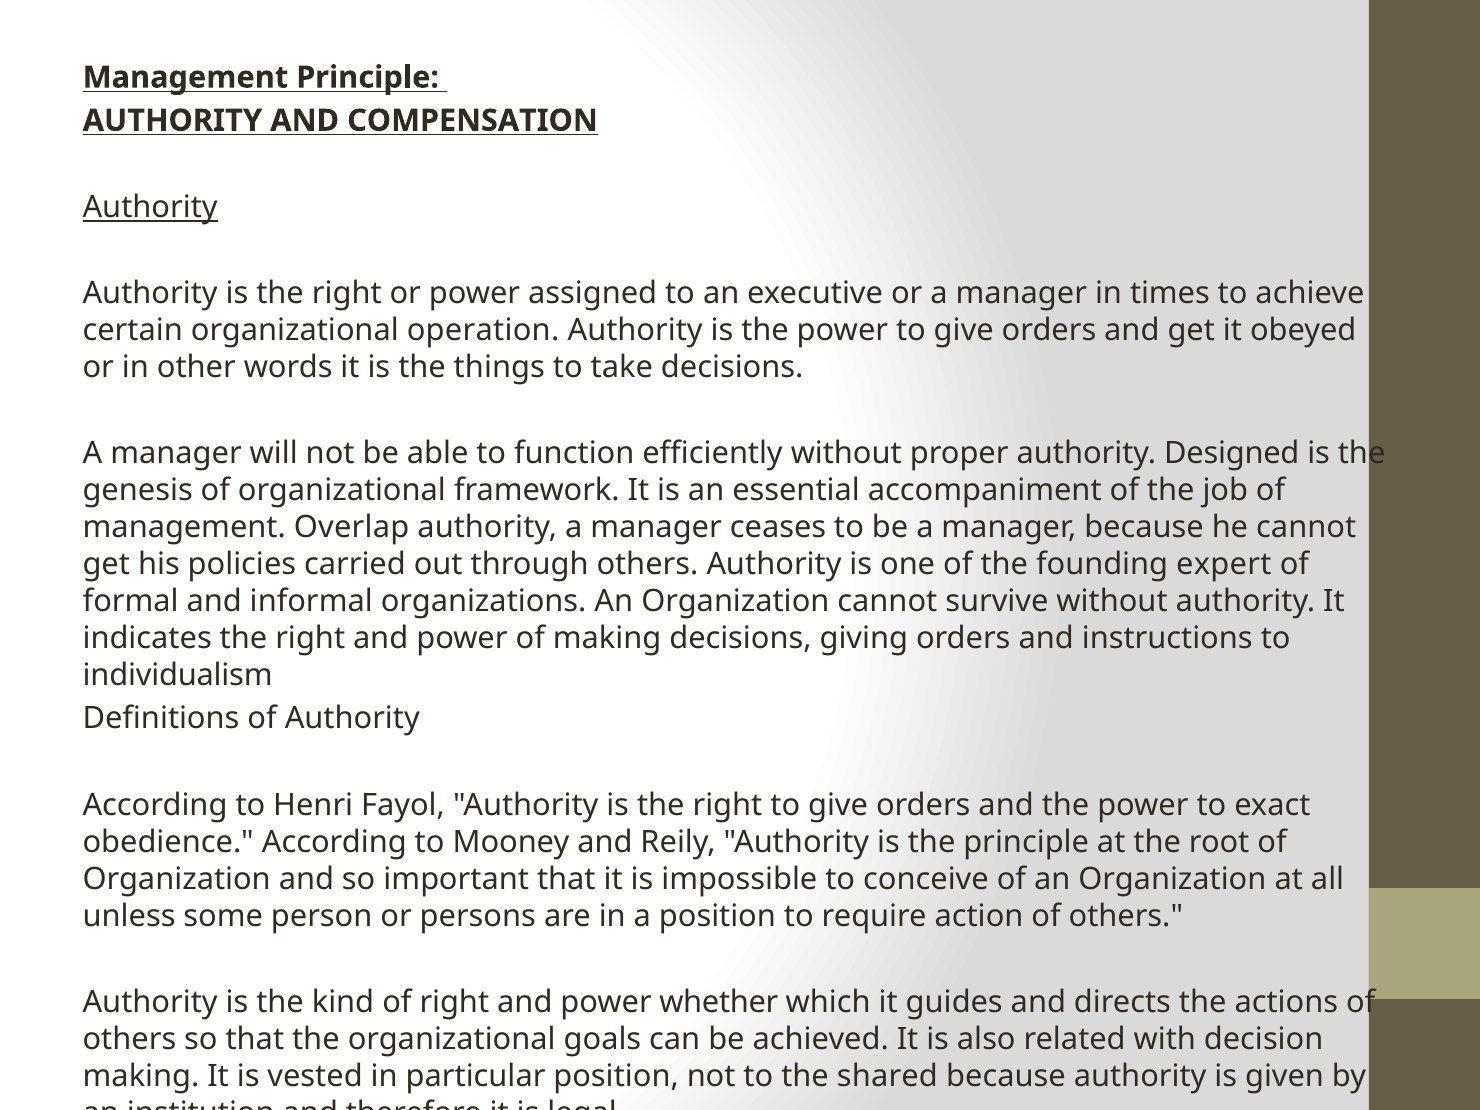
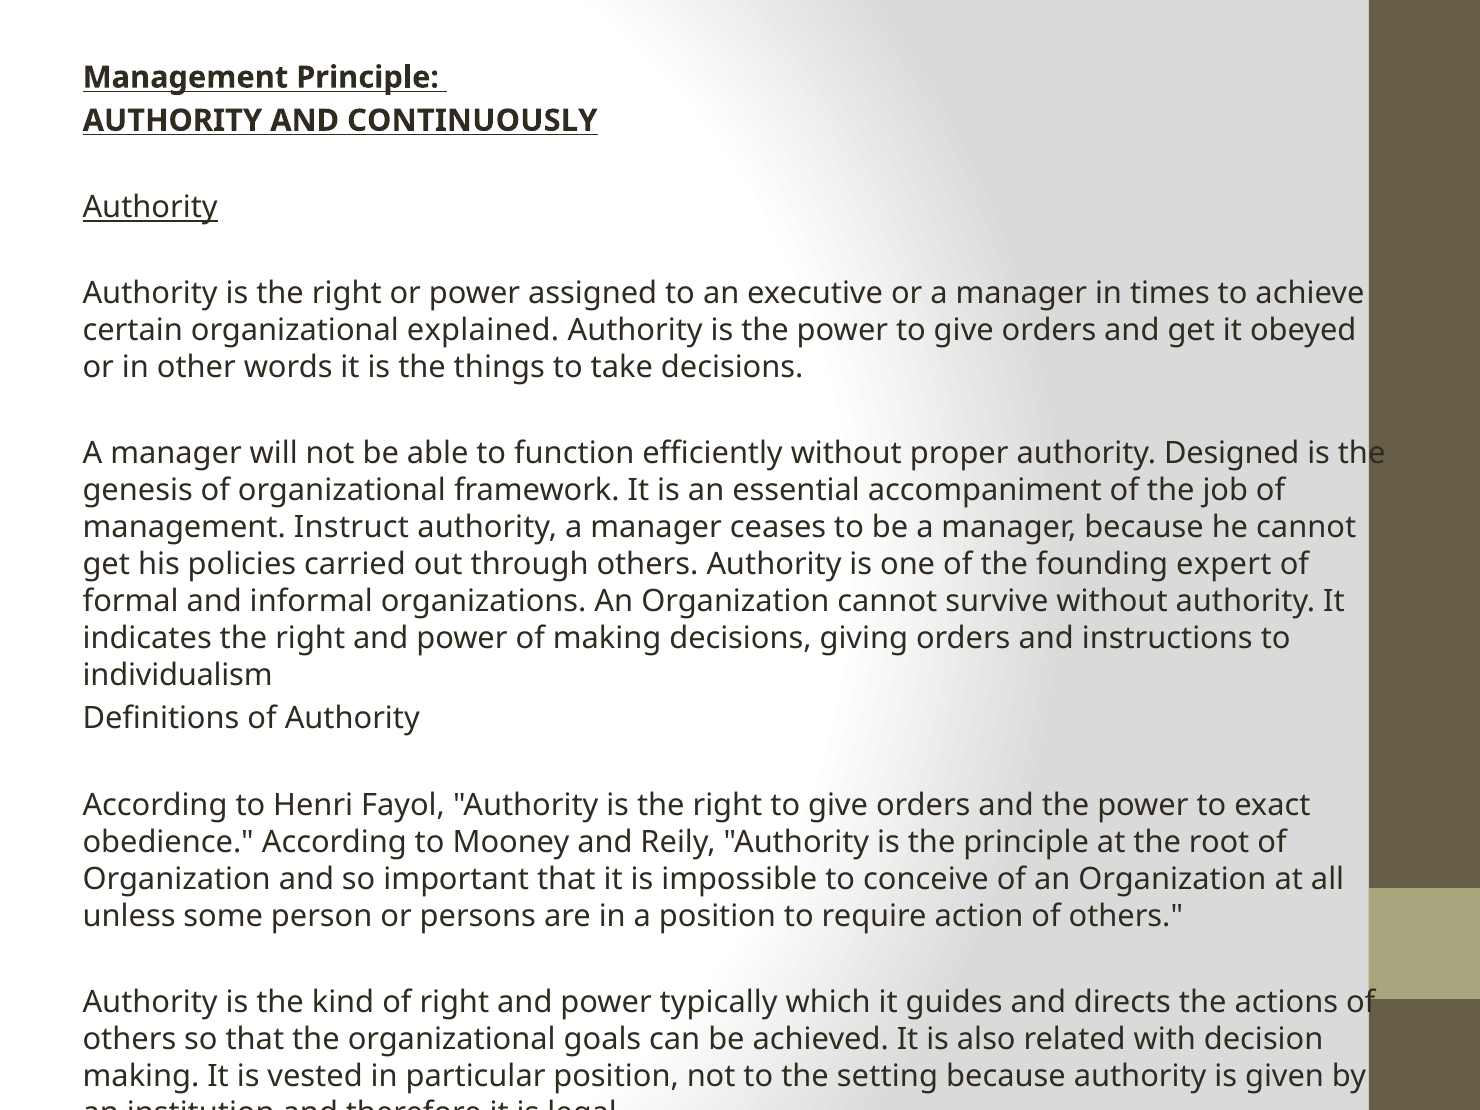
COMPENSATION: COMPENSATION -> CONTINUOUSLY
operation: operation -> explained
Overlap: Overlap -> Instruct
whether: whether -> typically
shared: shared -> setting
